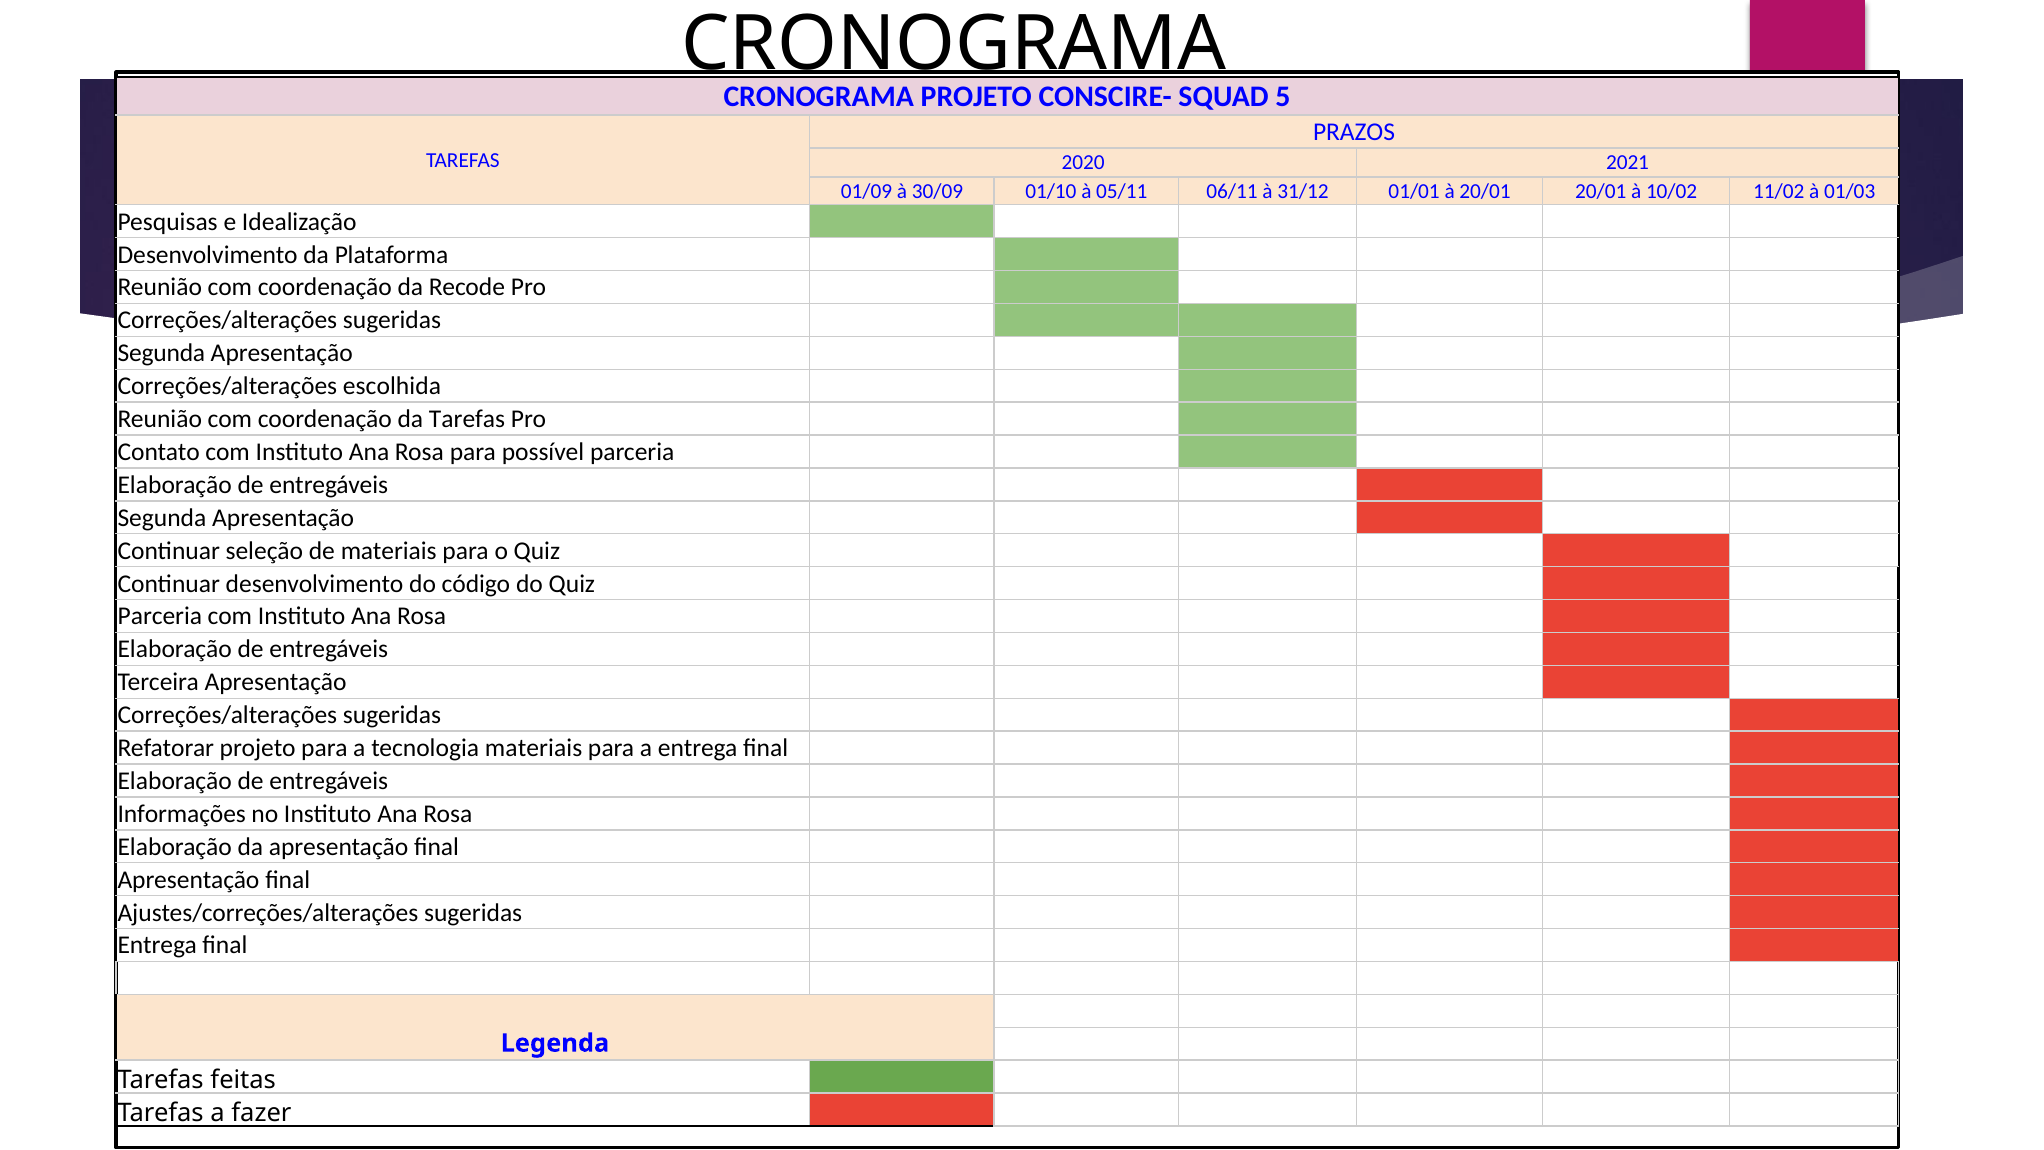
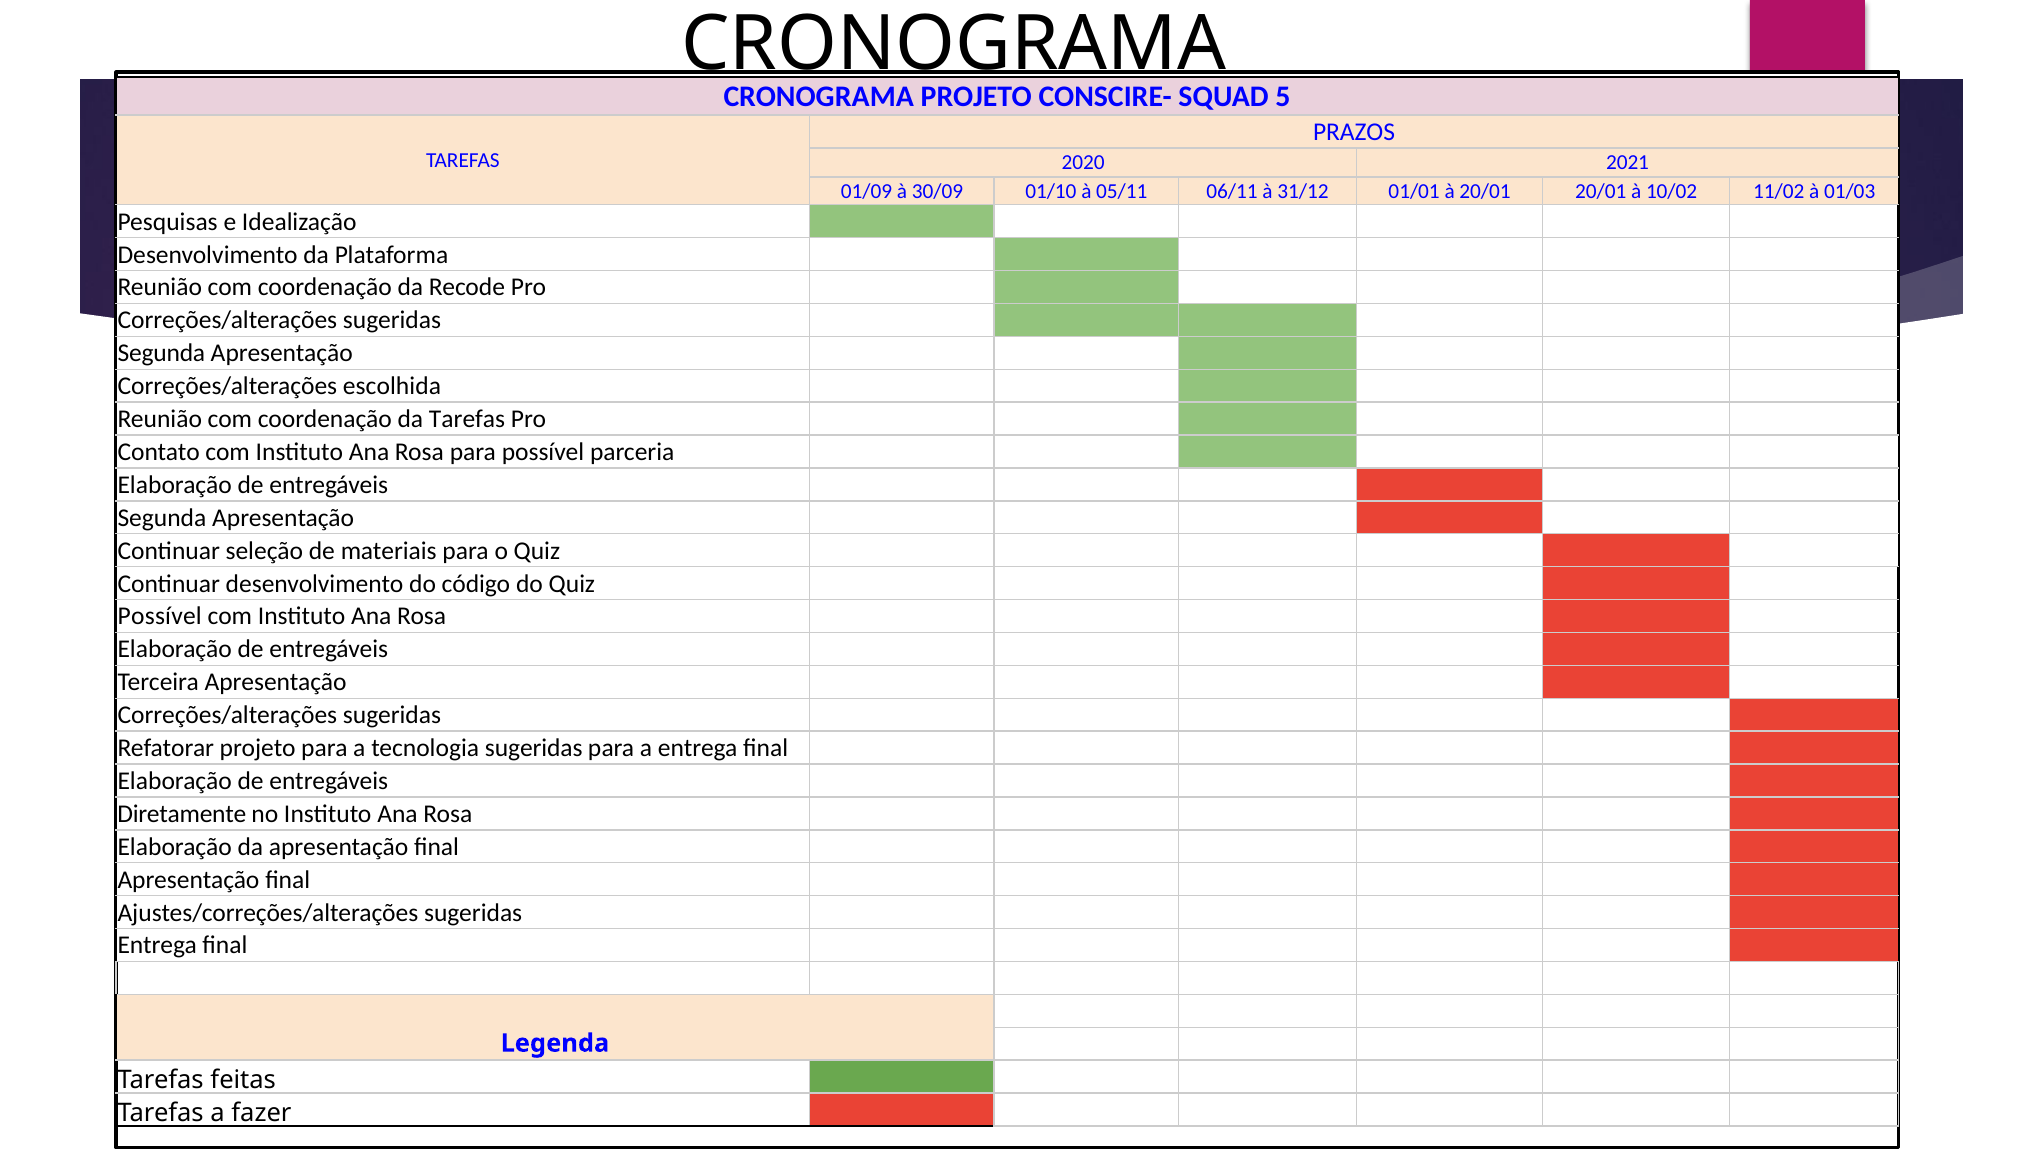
Parceria at (160, 616): Parceria -> Possível
tecnologia materiais: materiais -> sugeridas
Informações: Informações -> Diretamente
